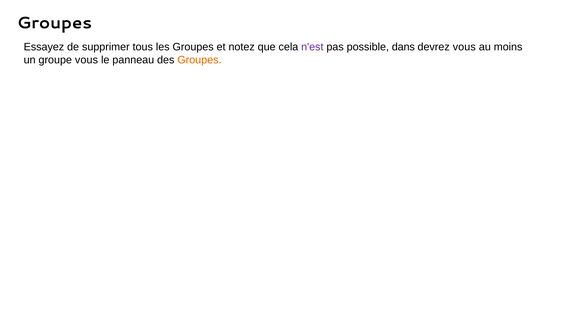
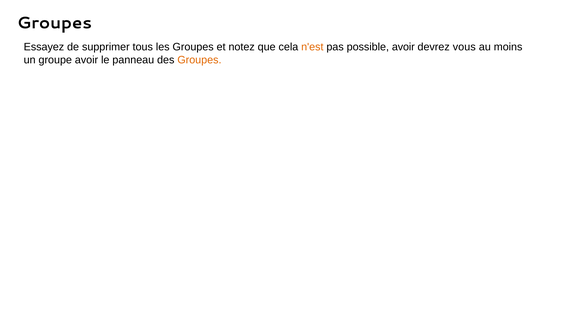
n'est colour: purple -> orange
possible dans: dans -> avoir
groupe vous: vous -> avoir
